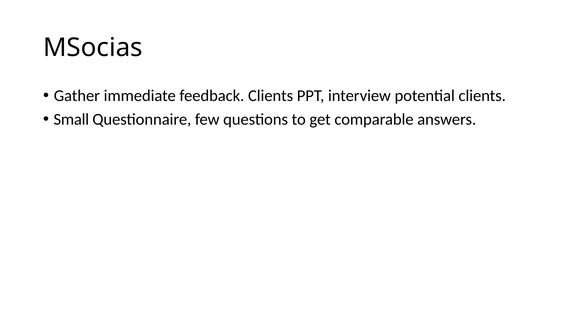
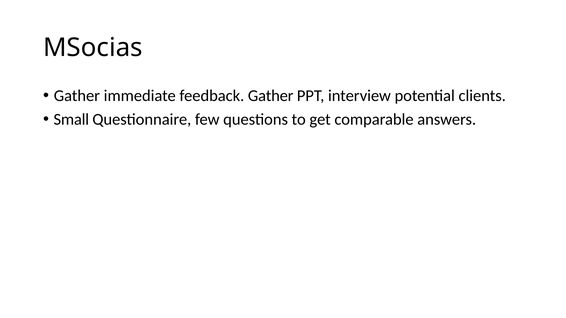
feedback Clients: Clients -> Gather
